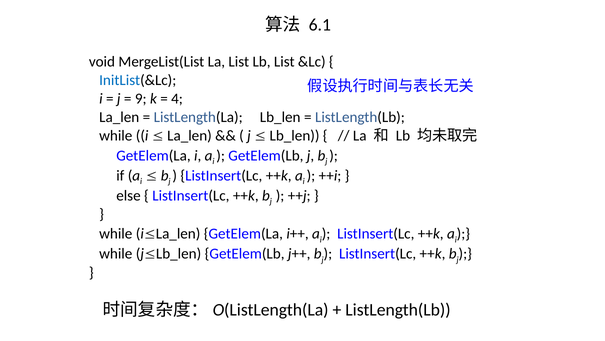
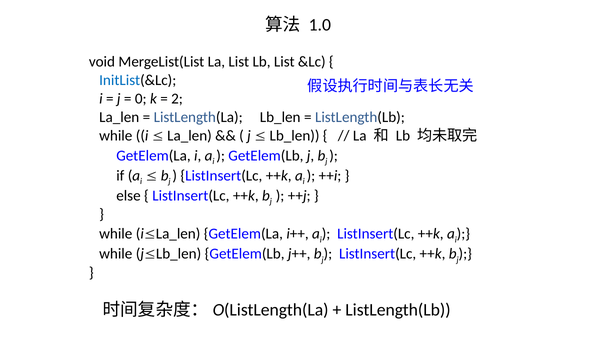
6.1: 6.1 -> 1.0
9: 9 -> 0
4: 4 -> 2
